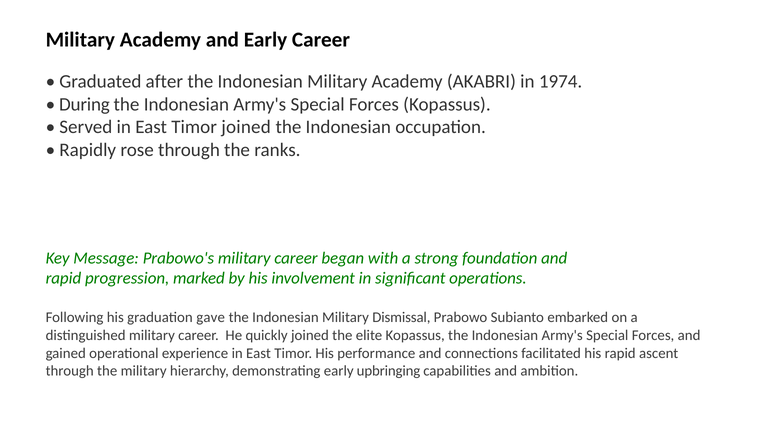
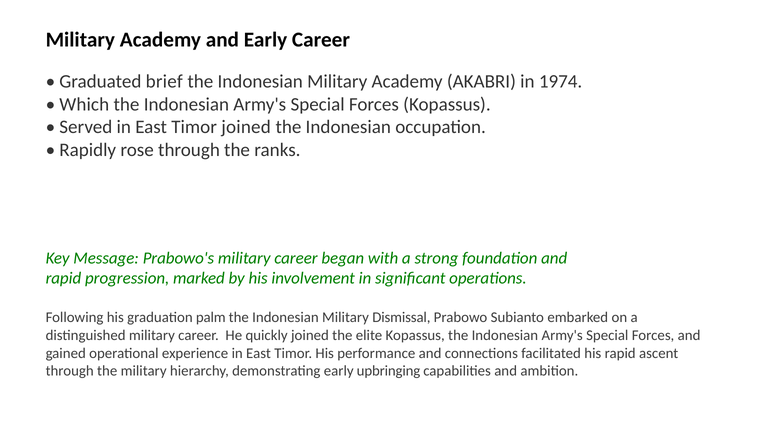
after: after -> brief
During: During -> Which
gave: gave -> palm
